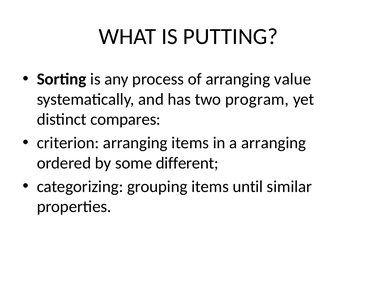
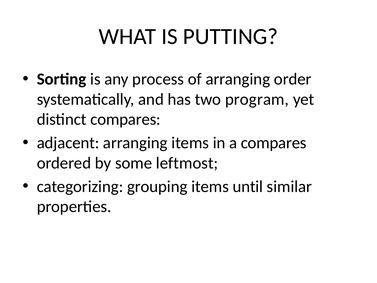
value: value -> order
criterion: criterion -> adjacent
a arranging: arranging -> compares
different: different -> leftmost
